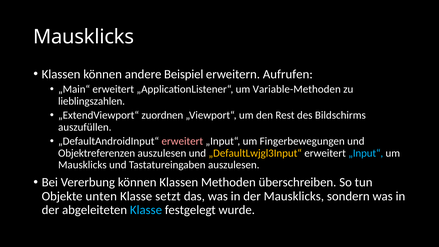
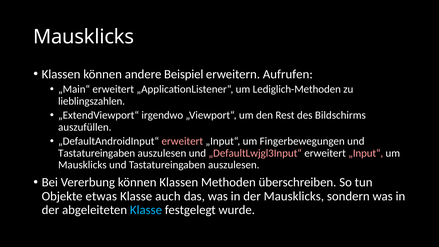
Variable-Methoden: Variable-Methoden -> Lediglich-Methoden
zuordnen: zuordnen -> irgendwo
Objektreferenzen at (97, 153): Objektreferenzen -> Tastatureingaben
„DefaultLwjgl3Input“ colour: yellow -> pink
„Input“ at (366, 153) colour: light blue -> pink
unten: unten -> etwas
setzt: setzt -> auch
